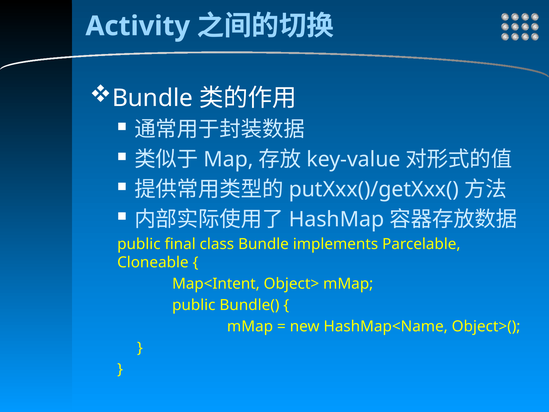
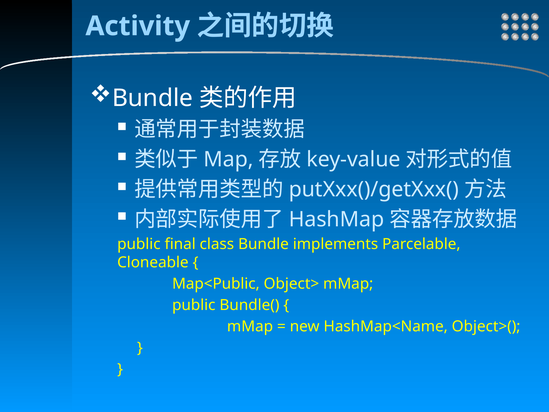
Map<Intent: Map<Intent -> Map<Public
